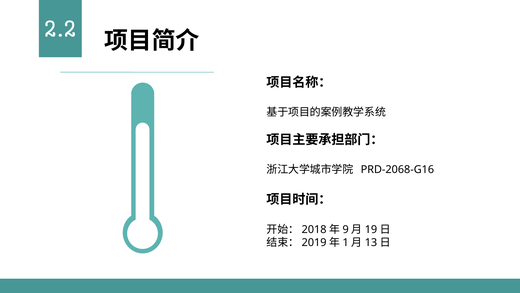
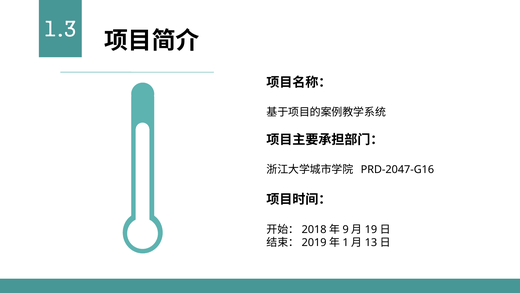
2.2: 2.2 -> 1.3
PRD-2068-G16: PRD-2068-G16 -> PRD-2047-G16
